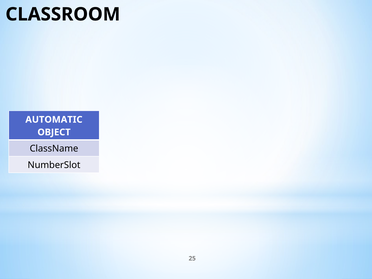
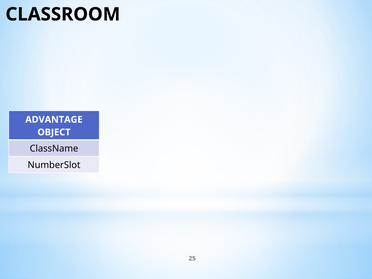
AUTOMATIC: AUTOMATIC -> ADVANTAGE
